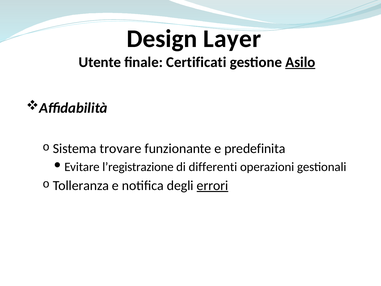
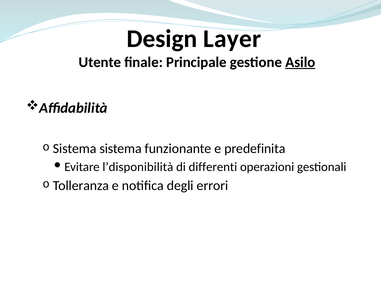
Certificati: Certificati -> Principale
Sistema trovare: trovare -> sistema
l’registrazione: l’registrazione -> l’disponibilità
errori underline: present -> none
